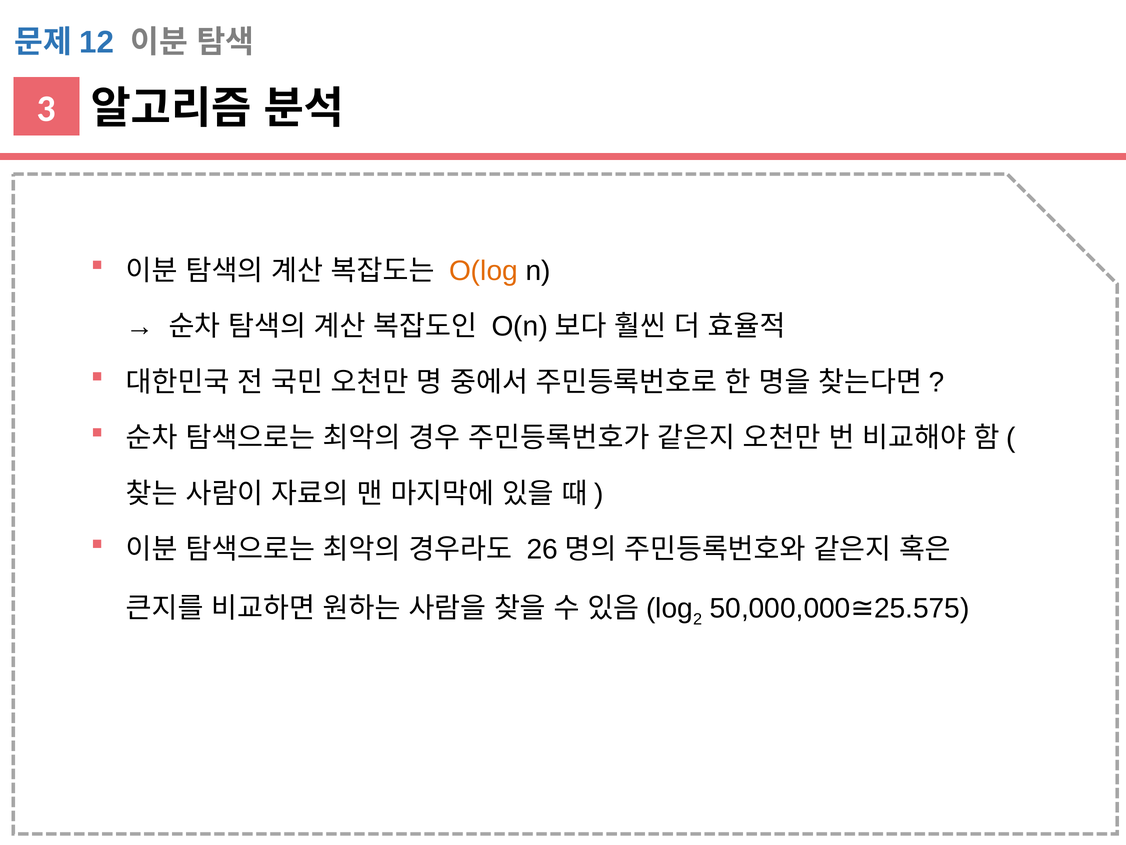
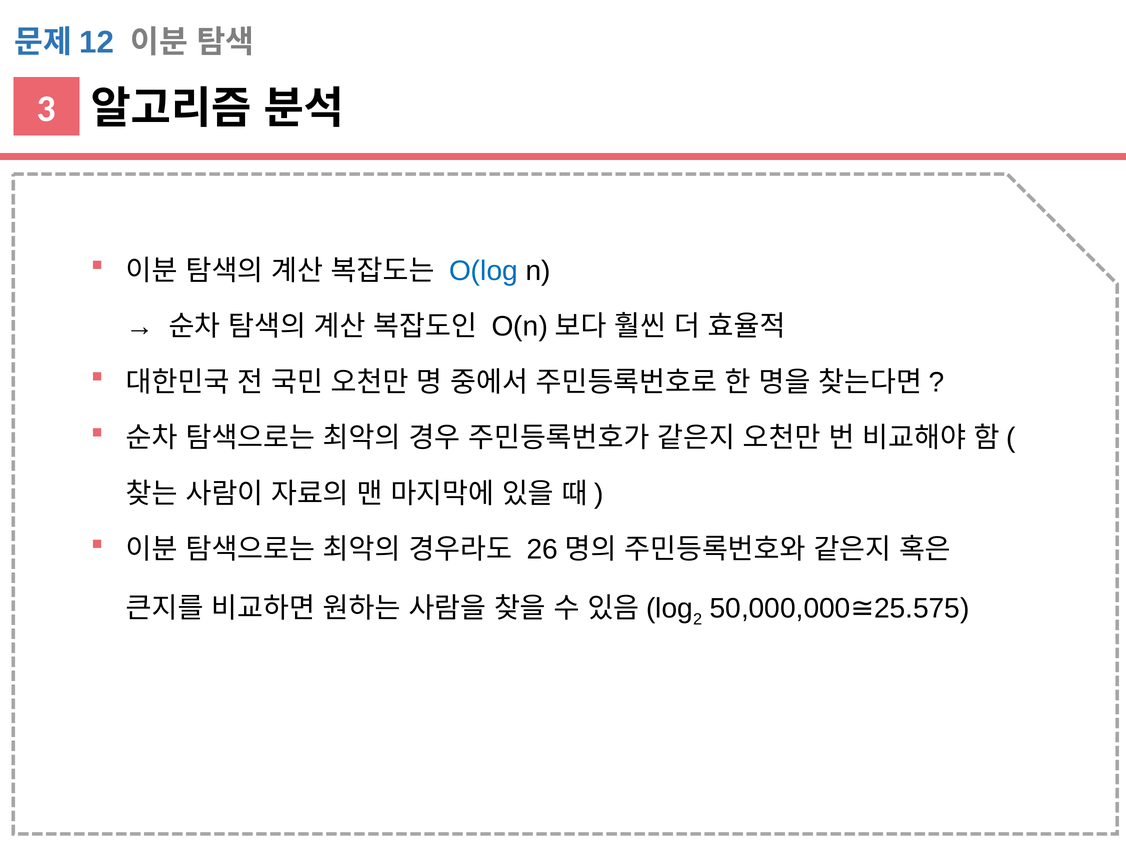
O(log colour: orange -> blue
